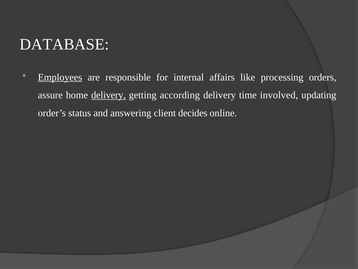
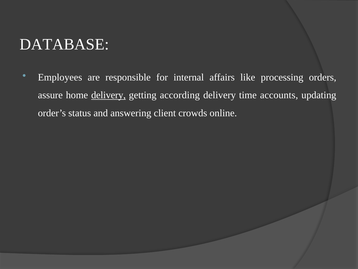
Employees underline: present -> none
involved: involved -> accounts
decides: decides -> crowds
